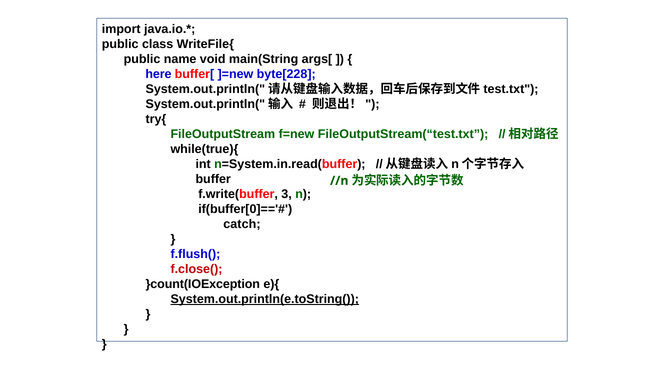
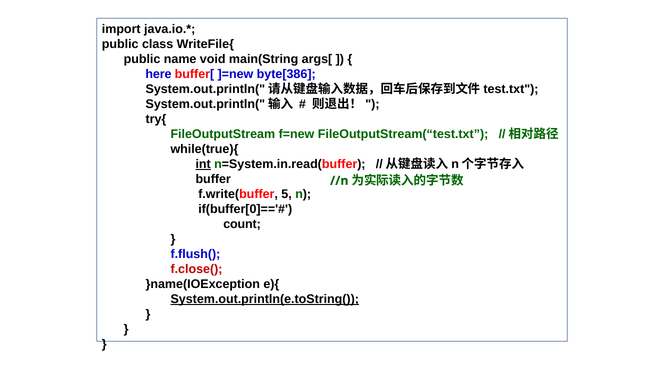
byte[228: byte[228 -> byte[386
int underline: none -> present
3: 3 -> 5
catch: catch -> count
}count(IOException: }count(IOException -> }name(IOException
